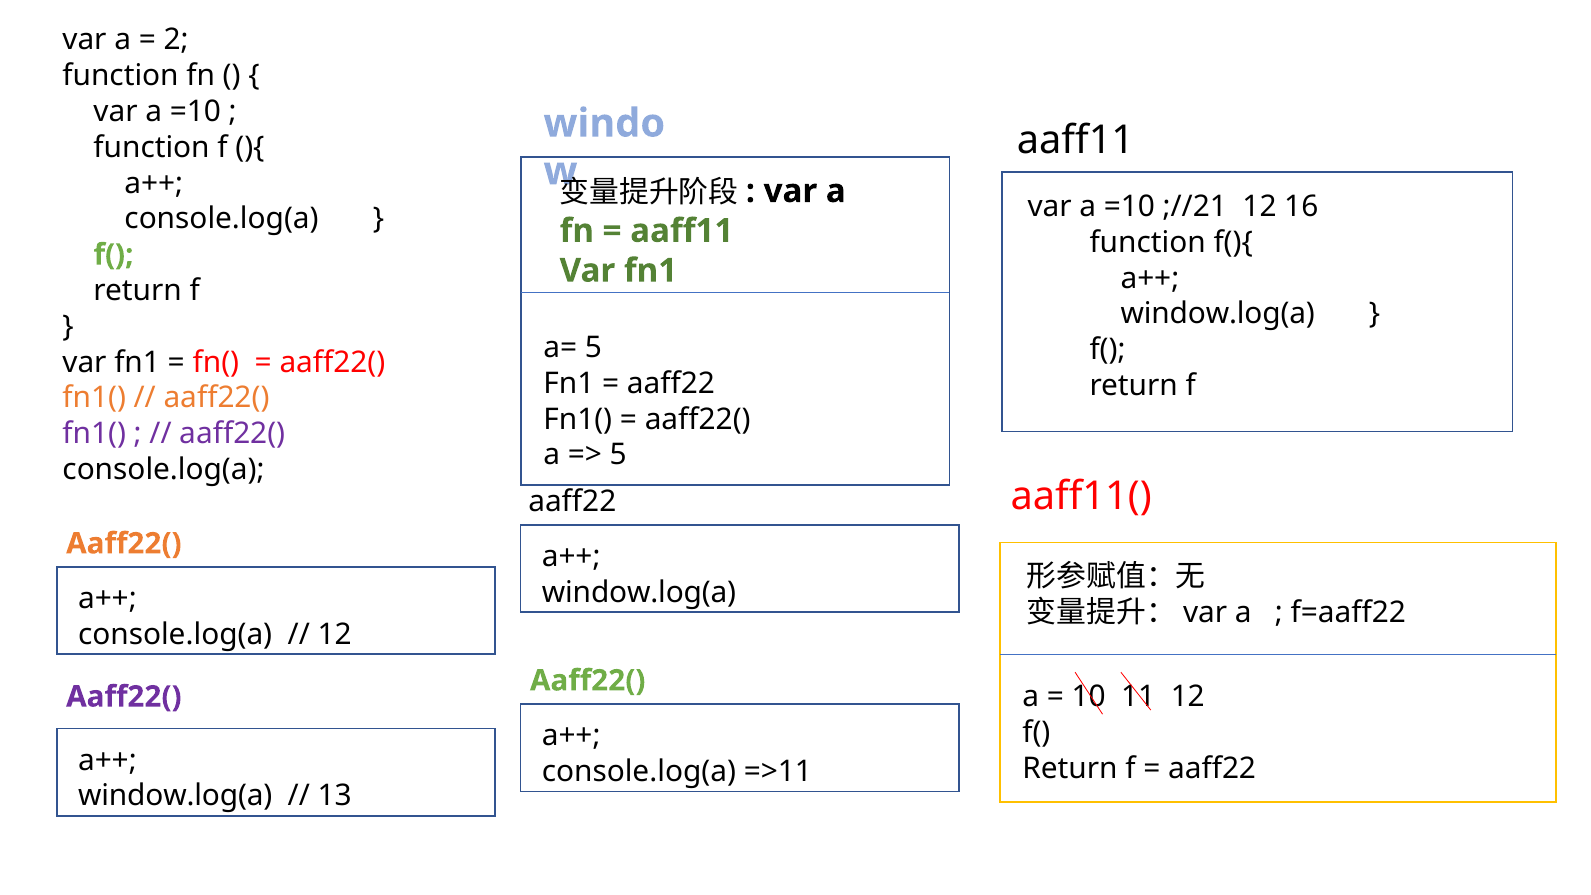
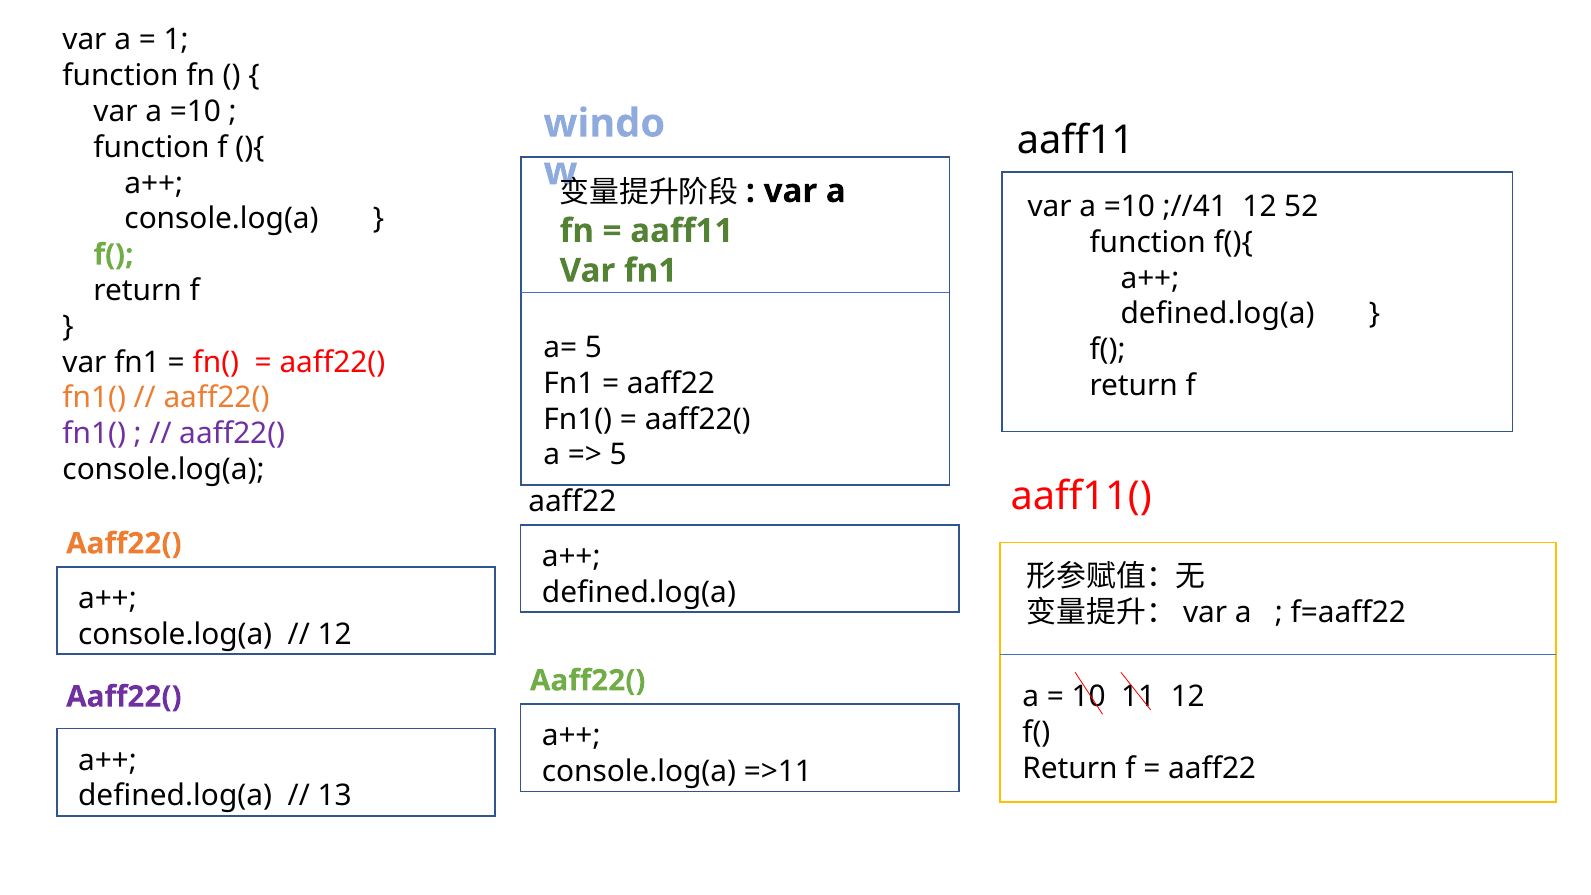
2: 2 -> 1
;//21: ;//21 -> ;//41
16: 16 -> 52
window.log(a at (1218, 314): window.log(a -> defined.log(a
window.log(a at (639, 592): window.log(a -> defined.log(a
window.log(a at (175, 796): window.log(a -> defined.log(a
